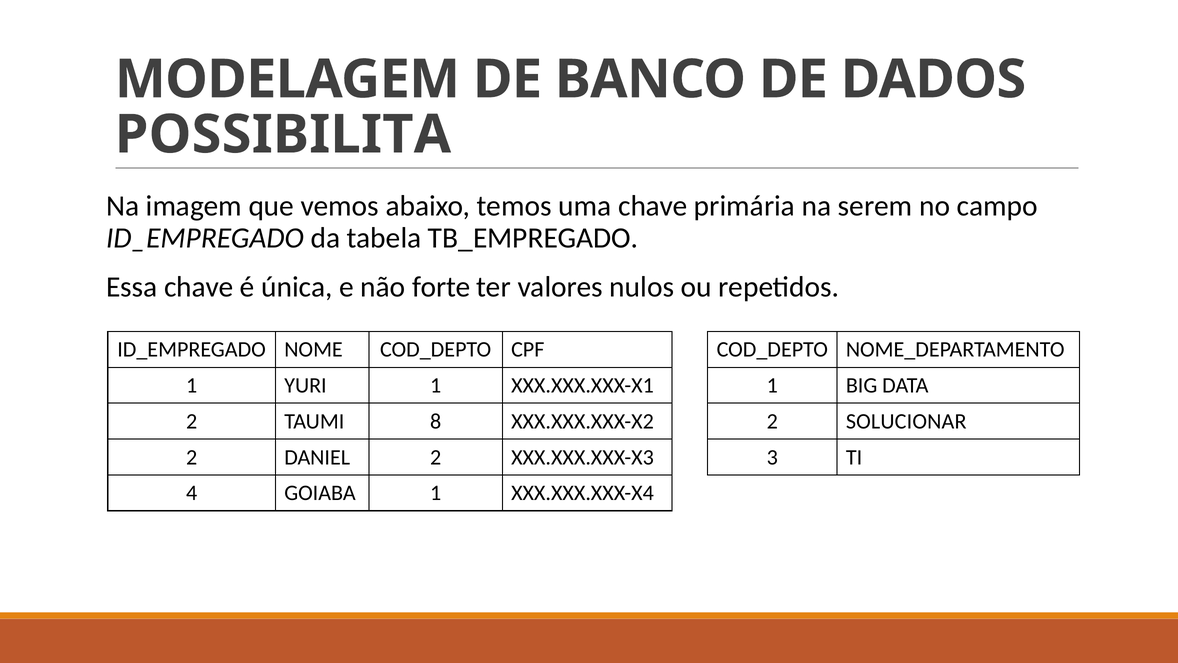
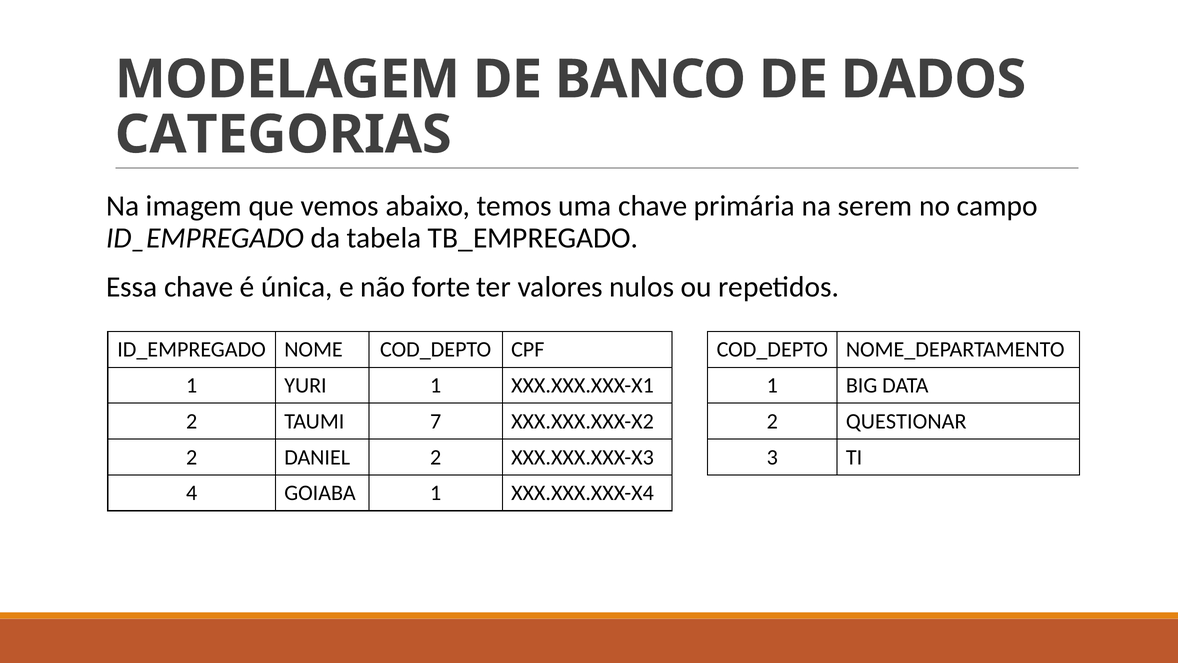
POSSIBILITA: POSSIBILITA -> CATEGORIAS
8: 8 -> 7
SOLUCIONAR: SOLUCIONAR -> QUESTIONAR
